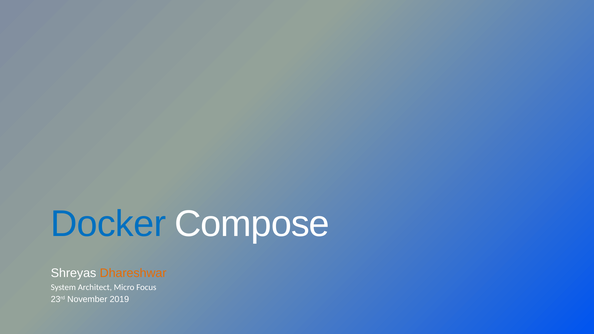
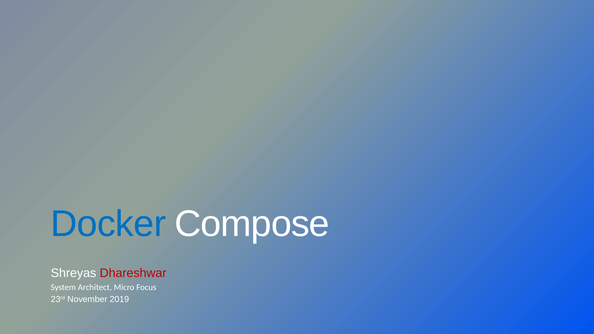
Dhareshwar colour: orange -> red
